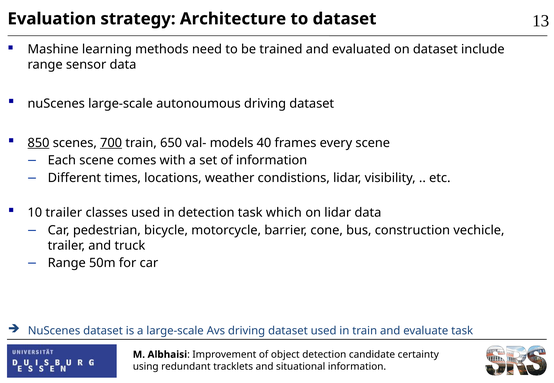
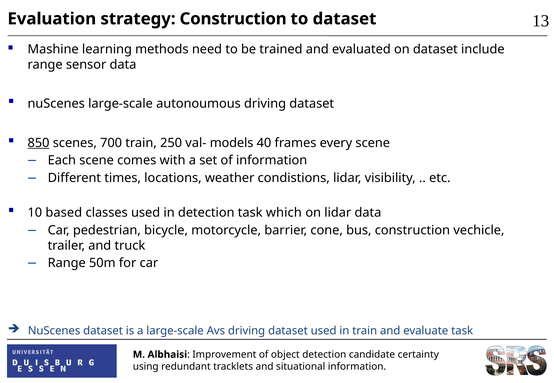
strategy Architecture: Architecture -> Construction
700 underline: present -> none
650: 650 -> 250
10 trailer: trailer -> based
